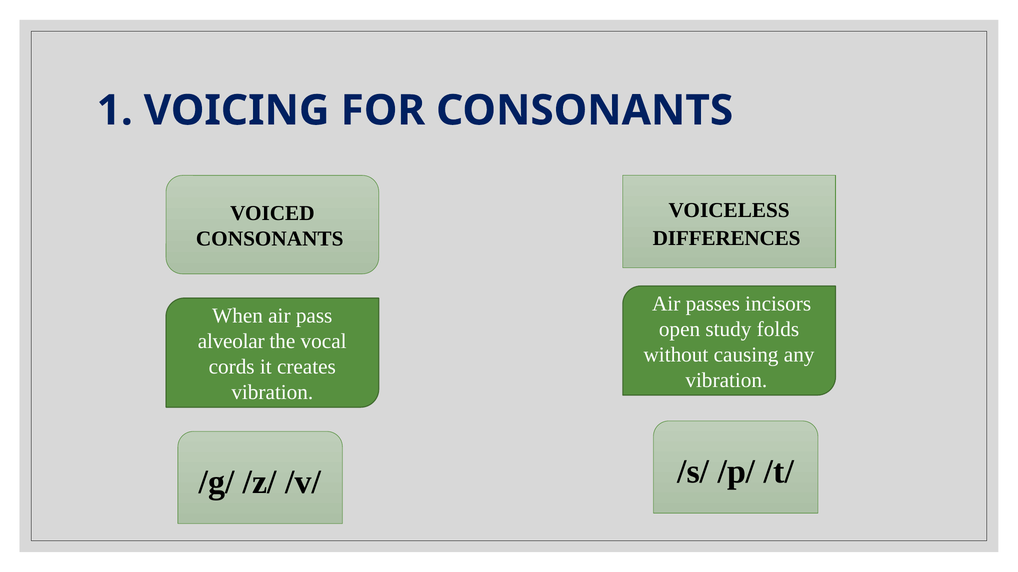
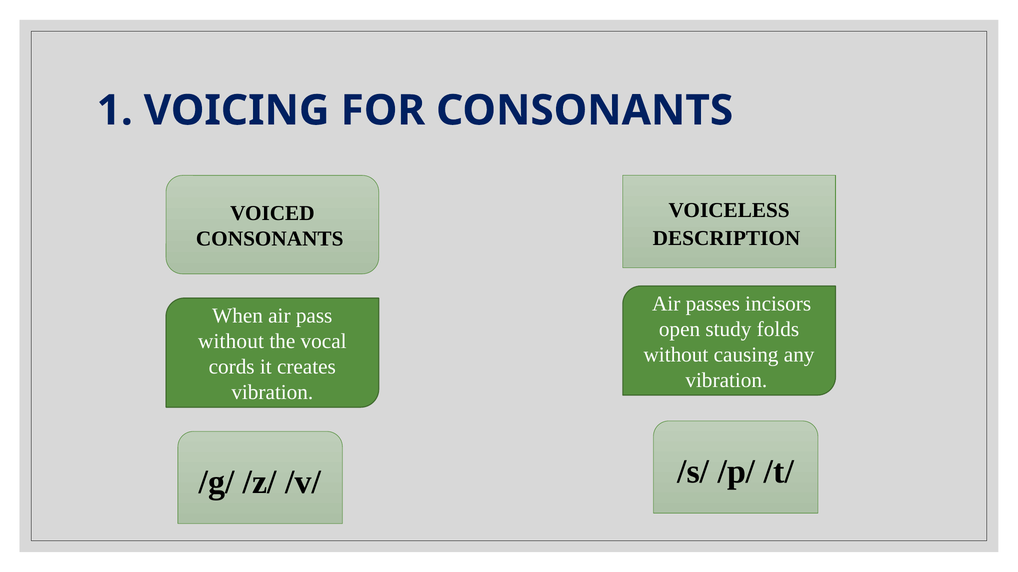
DIFFERENCES: DIFFERENCES -> DESCRIPTION
alveolar at (231, 342): alveolar -> without
